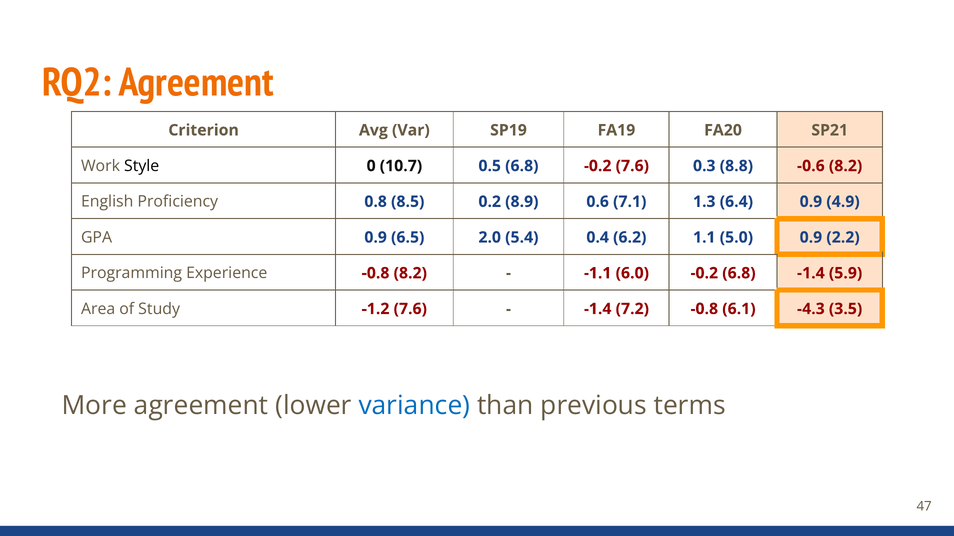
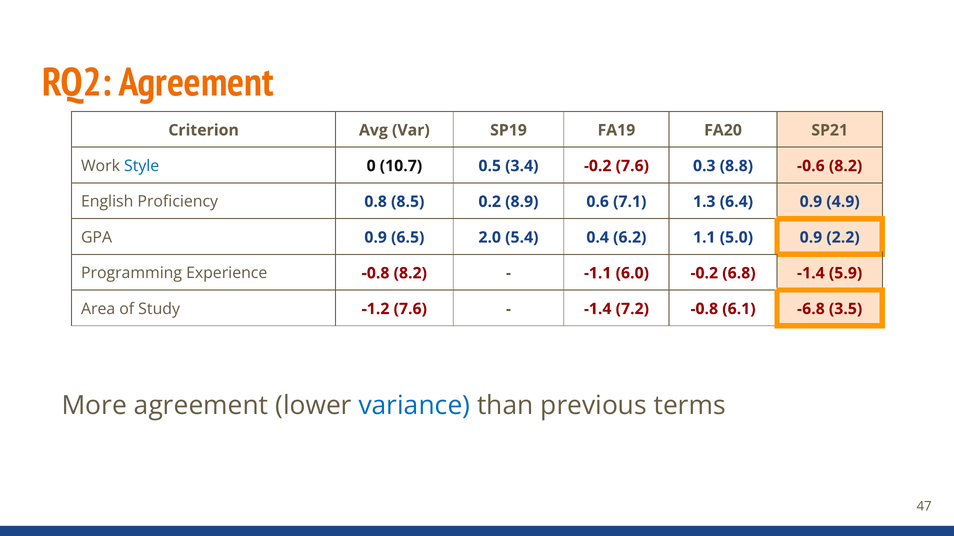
Style colour: black -> blue
0.5 6.8: 6.8 -> 3.4
-4.3: -4.3 -> -6.8
